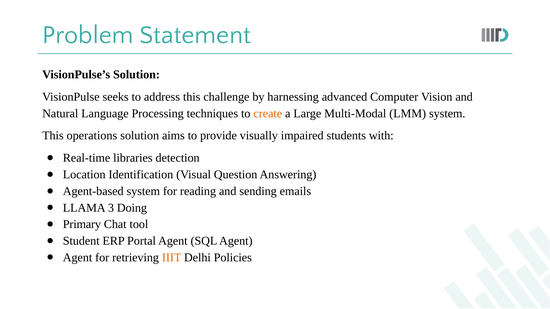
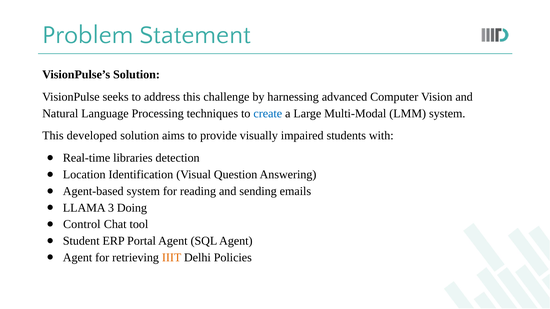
create colour: orange -> blue
operations: operations -> developed
Primary: Primary -> Control
